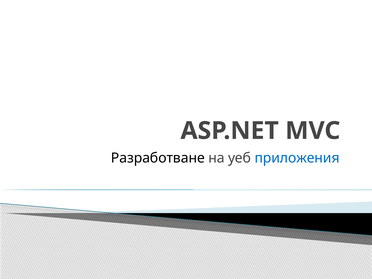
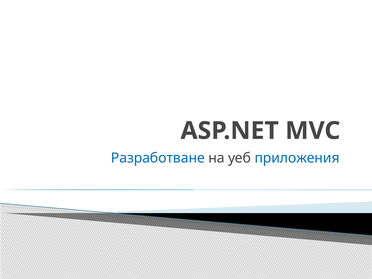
Разработване colour: black -> blue
